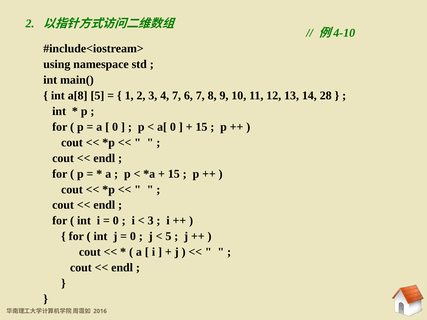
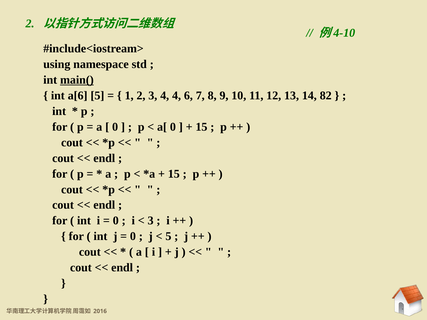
main( underline: none -> present
a[8: a[8 -> a[6
4 7: 7 -> 4
28: 28 -> 82
